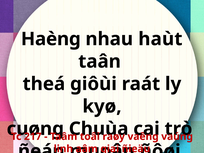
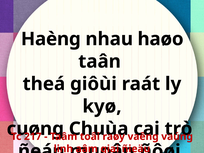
haùt: haùt -> haøo
